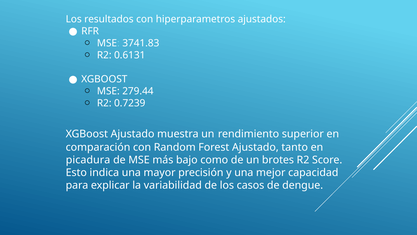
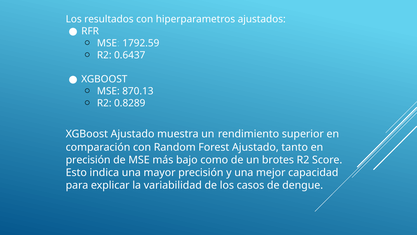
3741.83: 3741.83 -> 1792.59
0.6131: 0.6131 -> 0.6437
279.44: 279.44 -> 870.13
0.7239: 0.7239 -> 0.8289
picadura at (88, 160): picadura -> precisión
